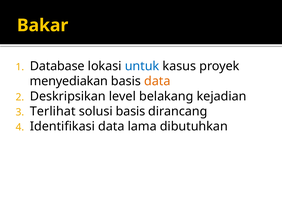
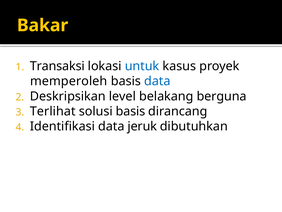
Database: Database -> Transaksi
menyediakan: menyediakan -> memperoleh
data at (157, 81) colour: orange -> blue
kejadian: kejadian -> berguna
lama: lama -> jeruk
